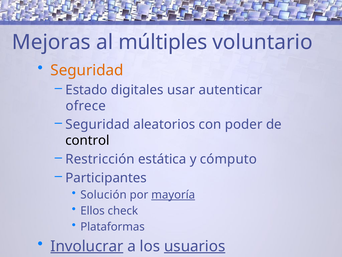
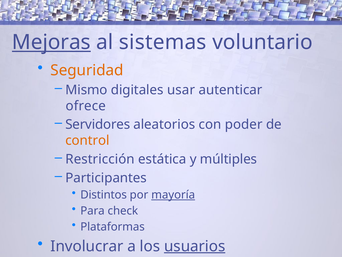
Mejoras underline: none -> present
múltiples: múltiples -> sistemas
Estado: Estado -> Mismo
Seguridad at (98, 124): Seguridad -> Servidores
control colour: black -> orange
cómputo: cómputo -> múltiples
Solución: Solución -> Distintos
Ellos: Ellos -> Para
Involucrar underline: present -> none
